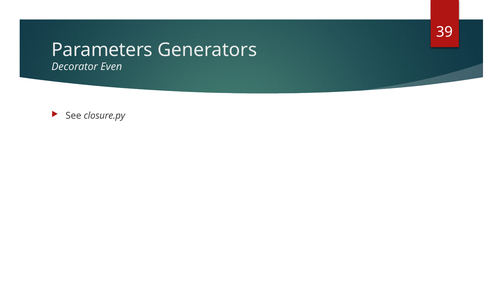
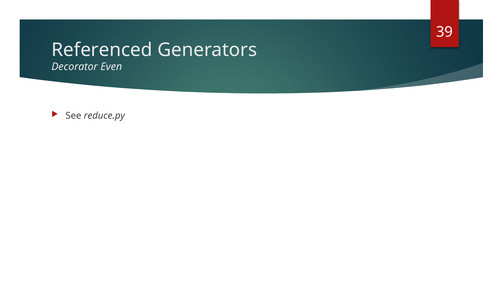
Parameters: Parameters -> Referenced
closure.py: closure.py -> reduce.py
